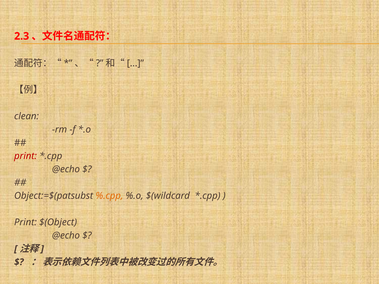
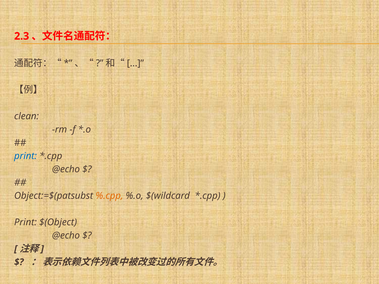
print at (26, 156) colour: red -> blue
